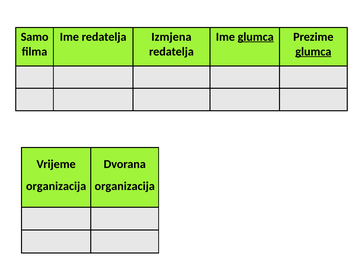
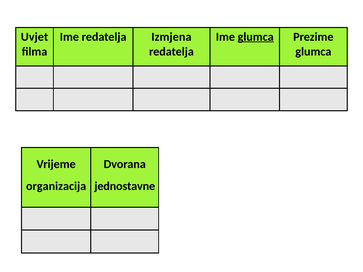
Samo: Samo -> Uvjet
glumca at (313, 52) underline: present -> none
organizacija at (125, 186): organizacija -> jednostavne
